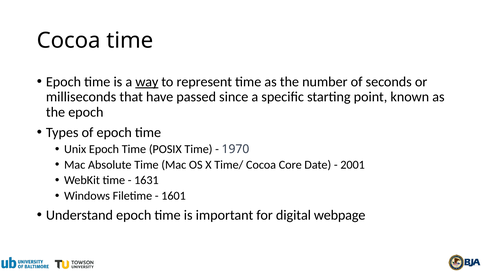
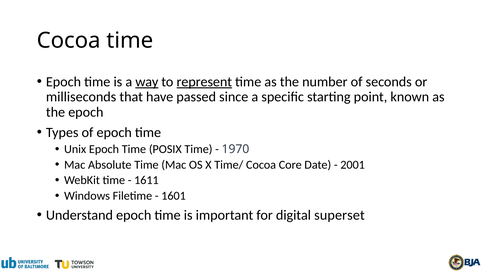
represent underline: none -> present
1631: 1631 -> 1611
webpage: webpage -> superset
